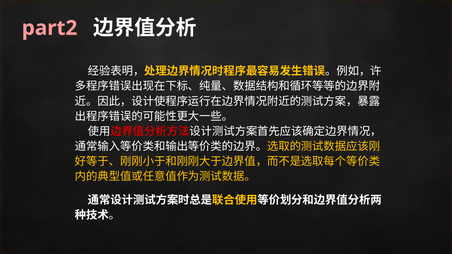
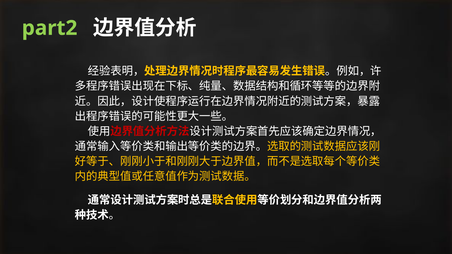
part2 colour: pink -> light green
